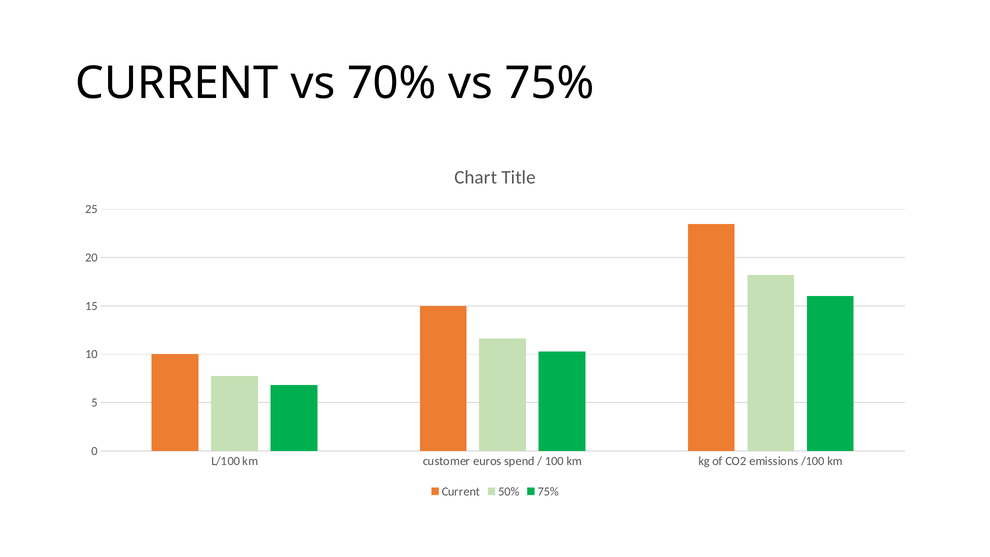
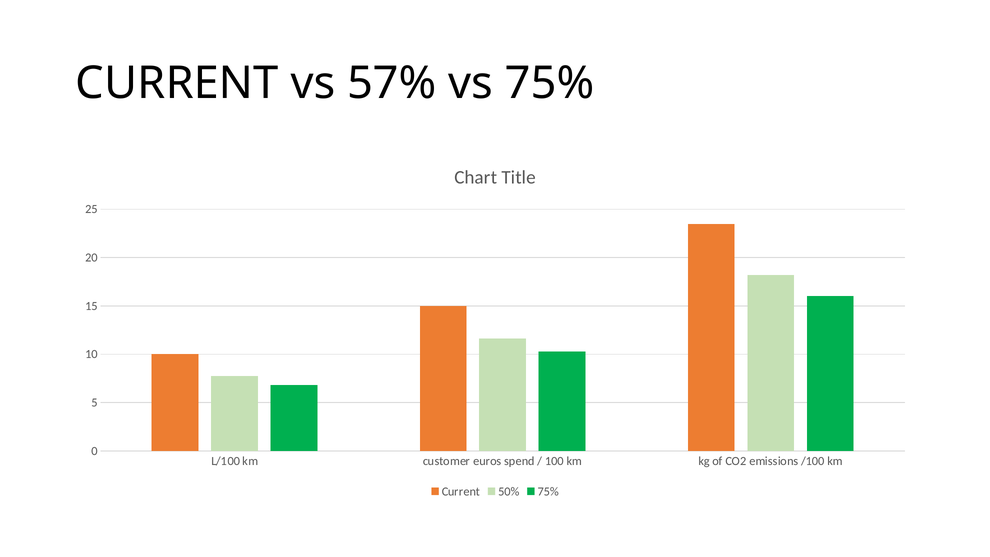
70%: 70% -> 57%
